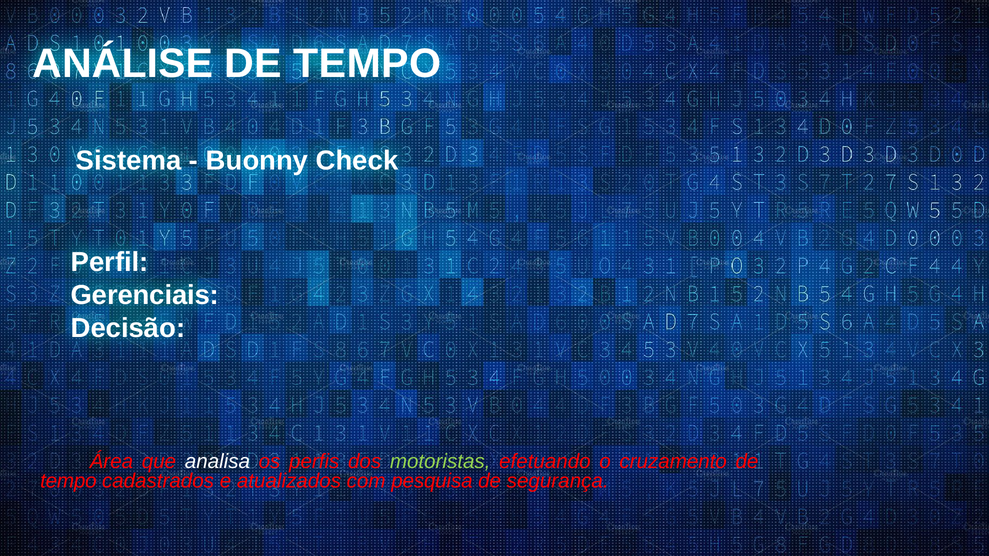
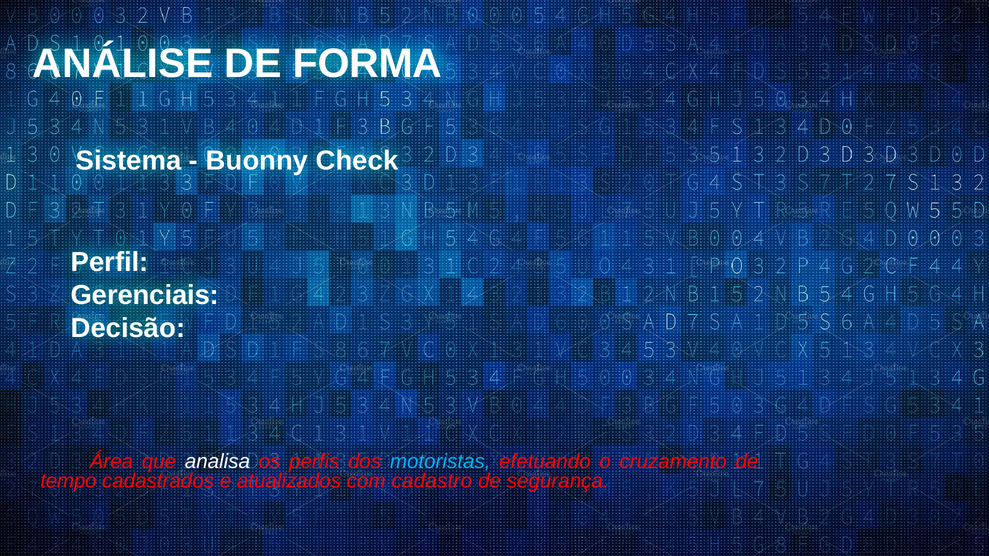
ANÁLISE DE TEMPO: TEMPO -> FORMA
motoristas colour: light green -> light blue
pesquisa: pesquisa -> cadastro
